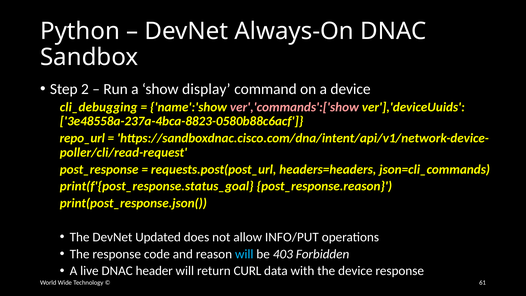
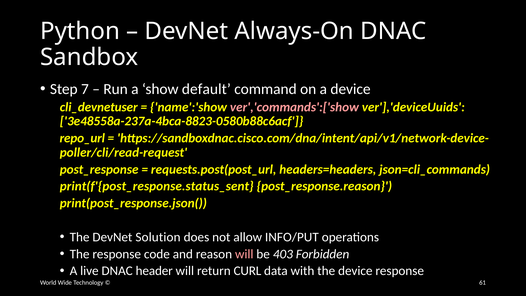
2: 2 -> 7
display: display -> default
cli_debugging: cli_debugging -> cli_devnetuser
print(f'{post_response.status_goal: print(f'{post_response.status_goal -> print(f'{post_response.status_sent
Updated: Updated -> Solution
will at (244, 254) colour: light blue -> pink
